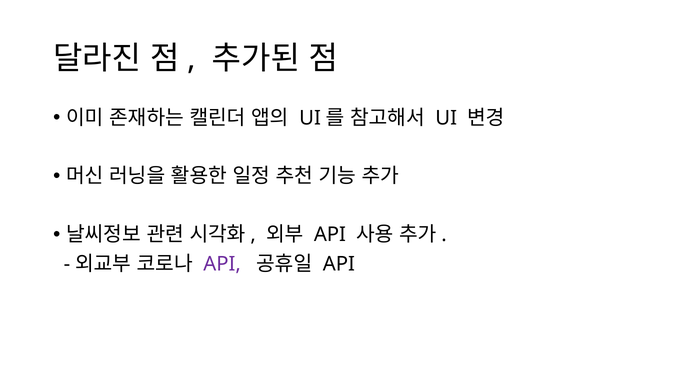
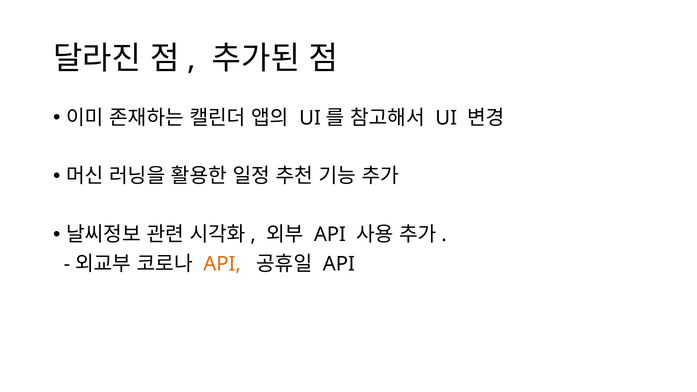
API at (222, 264) colour: purple -> orange
